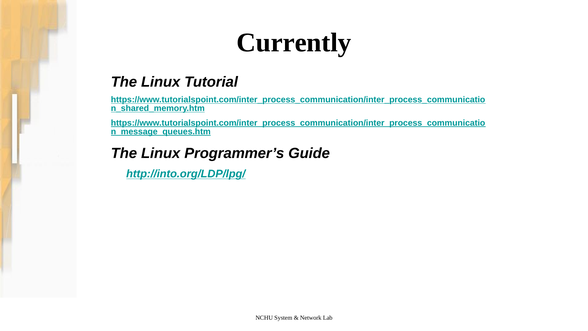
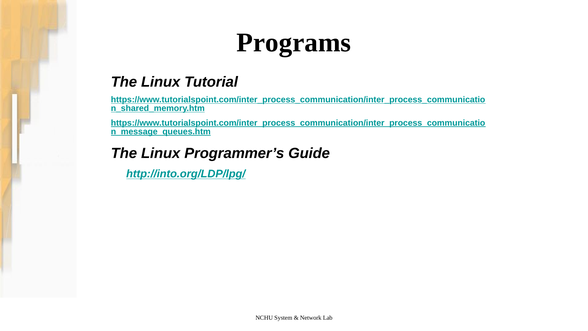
Currently: Currently -> Programs
